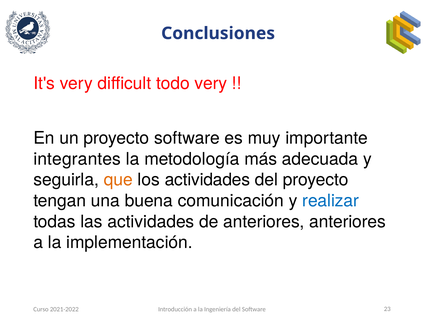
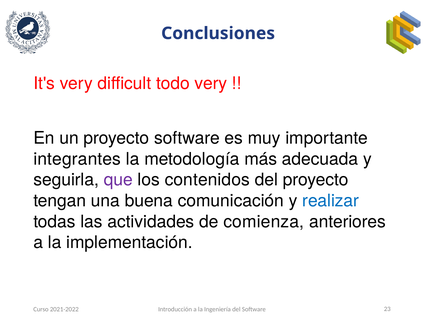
que colour: orange -> purple
los actividades: actividades -> contenidos
de anteriores: anteriores -> comienza
